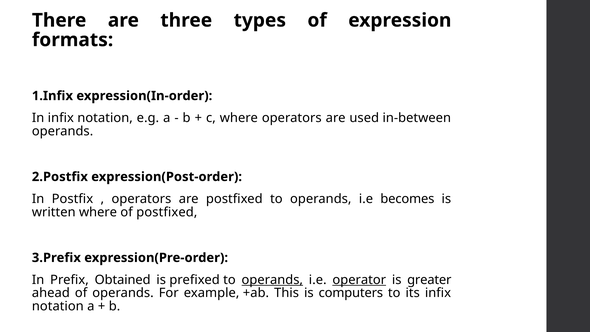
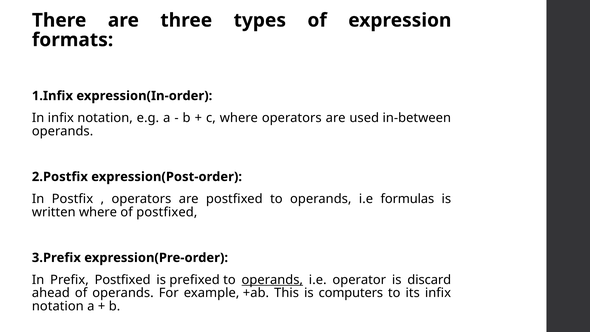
becomes: becomes -> formulas
Prefix Obtained: Obtained -> Postfixed
operator underline: present -> none
greater: greater -> discard
